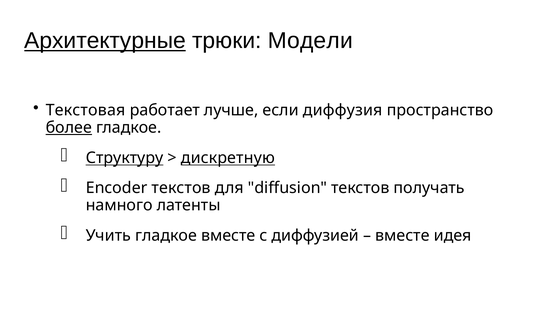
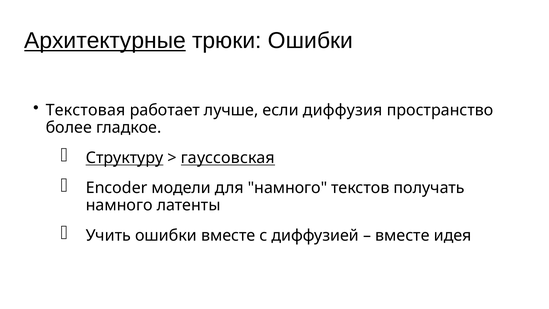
трюки Модели: Модели -> Ошибки
более underline: present -> none
дискретную: дискретную -> гауссовская
Encoder текстов: текстов -> модели
для diffusion: diffusion -> намного
Учить гладкое: гладкое -> ошибки
